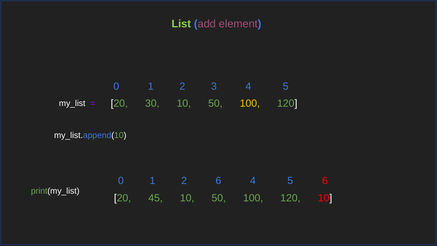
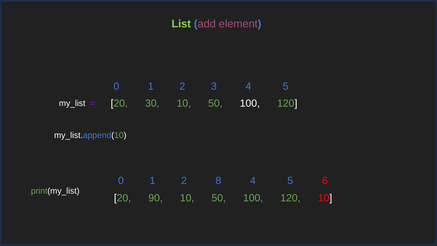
100 at (250, 103) colour: yellow -> white
2 6: 6 -> 8
45: 45 -> 90
